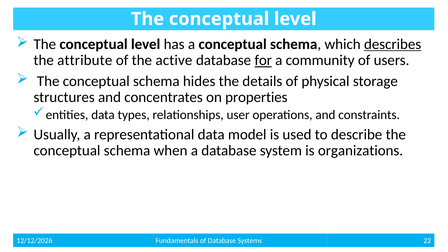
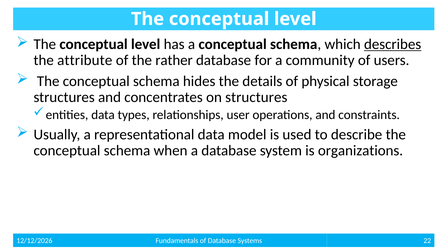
active: active -> rather
for underline: present -> none
on properties: properties -> structures
